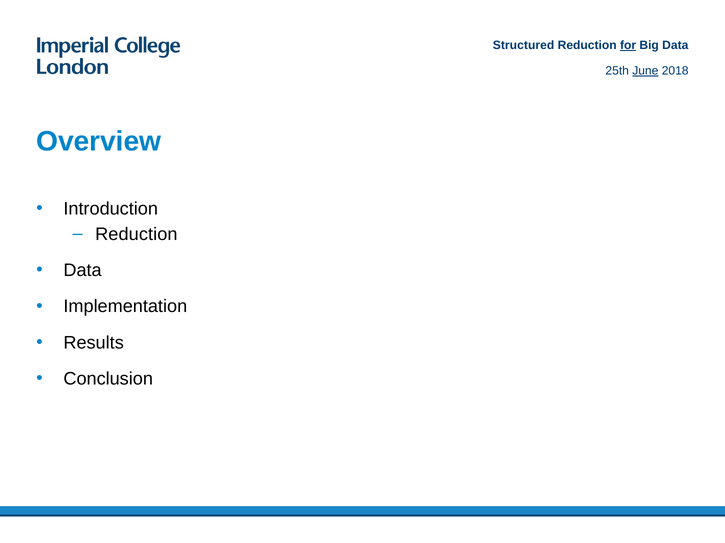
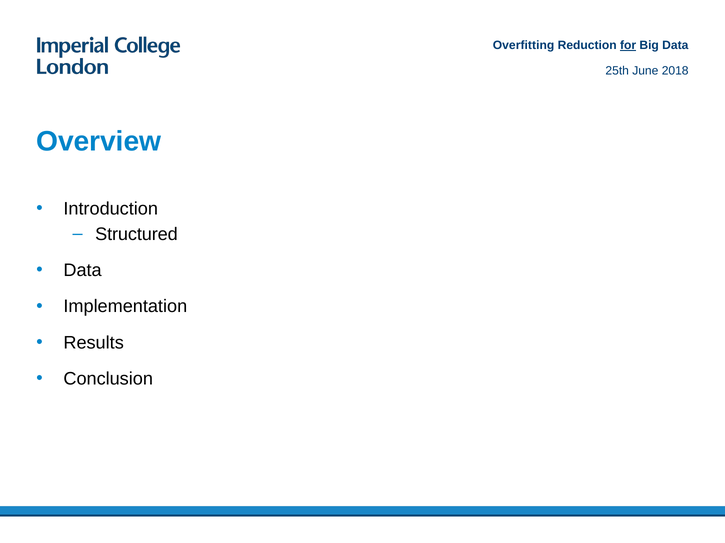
Structured: Structured -> Overfitting
June underline: present -> none
Reduction at (136, 234): Reduction -> Structured
